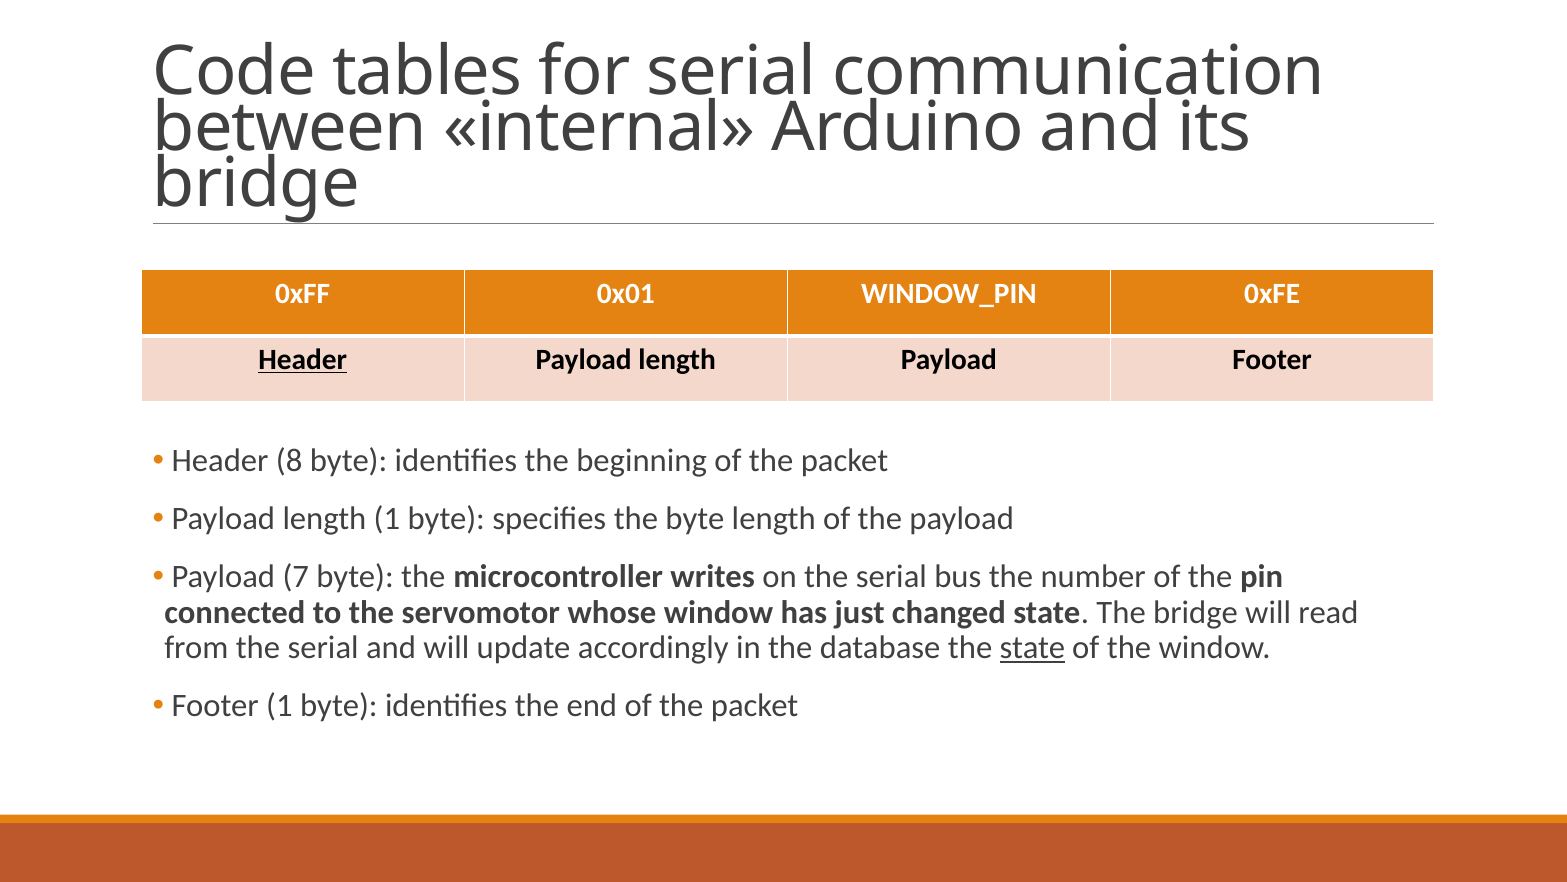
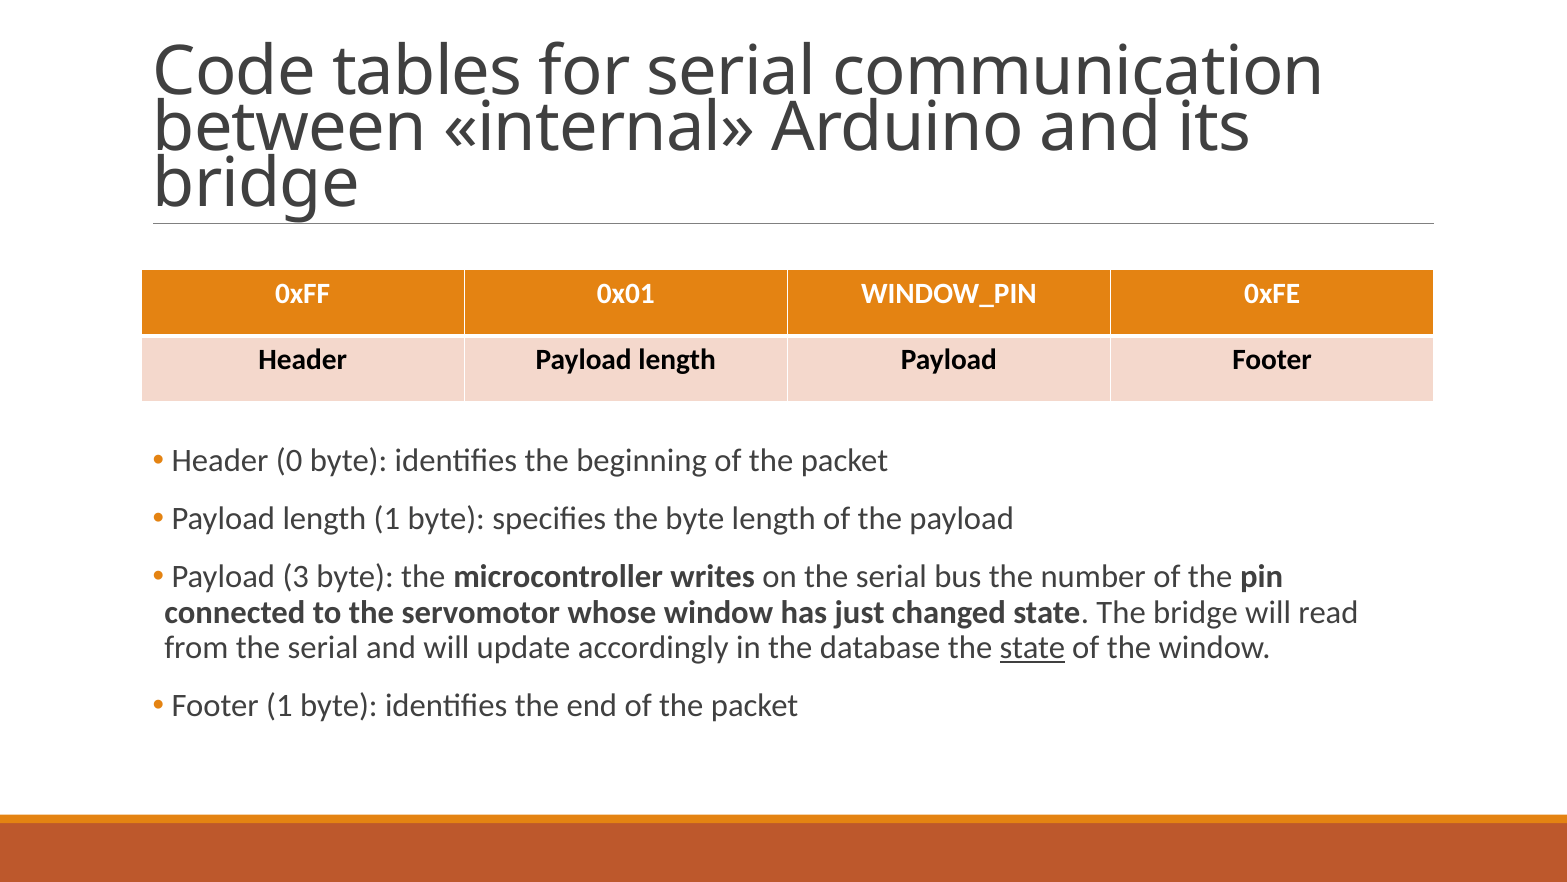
Header at (303, 360) underline: present -> none
8: 8 -> 0
7: 7 -> 3
